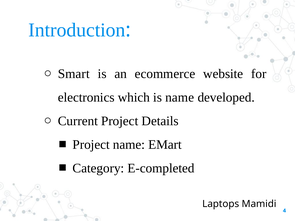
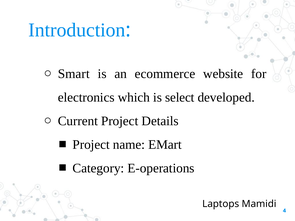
is name: name -> select
E-completed: E-completed -> E-operations
